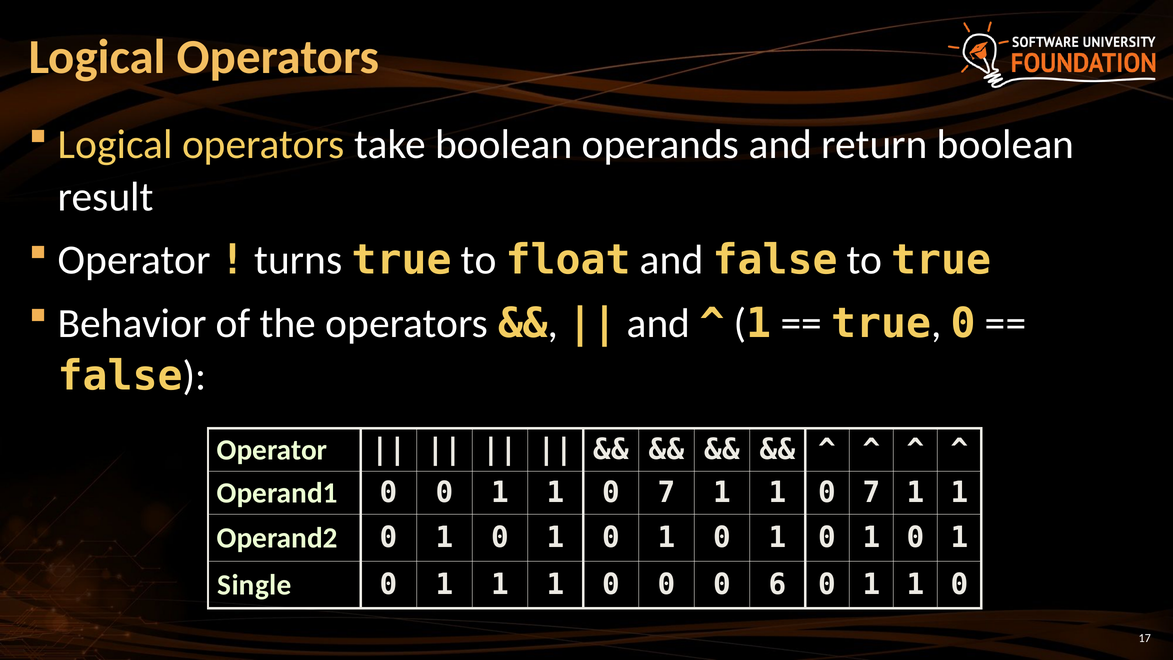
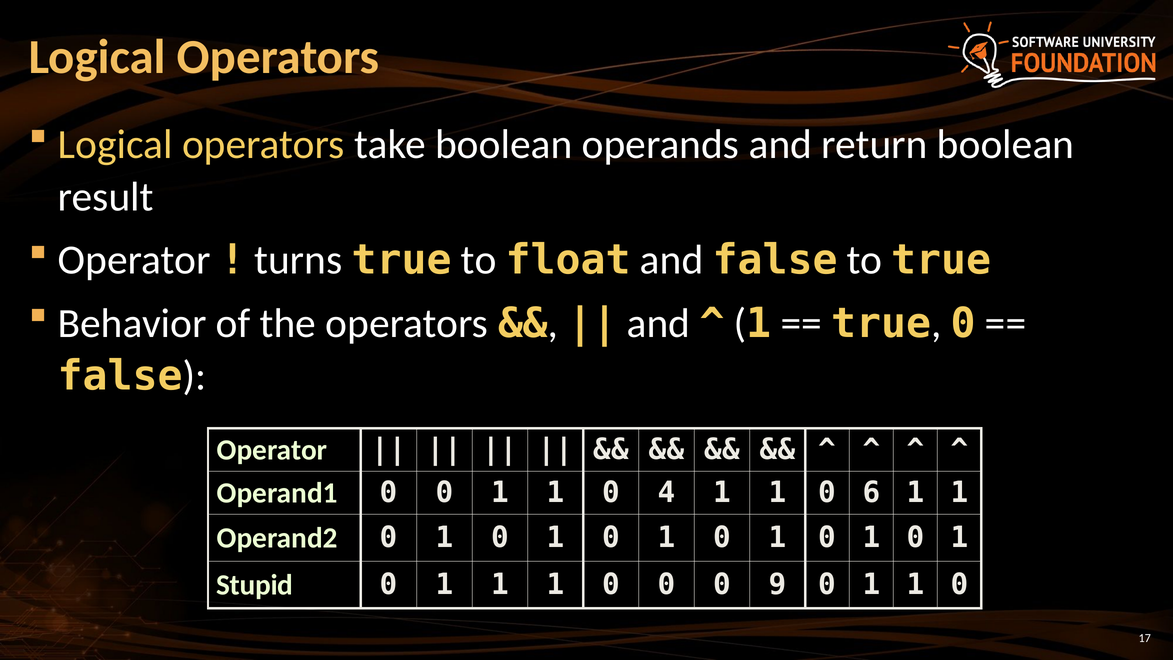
7 at (667, 492): 7 -> 4
7 at (871, 492): 7 -> 6
Single: Single -> Stupid
6: 6 -> 9
